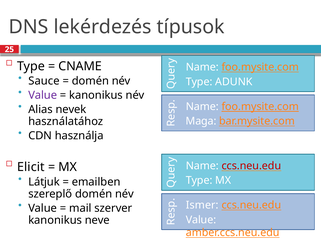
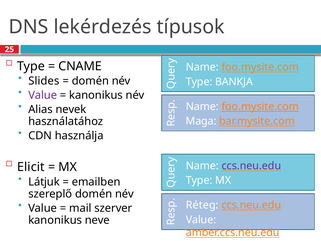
Sauce: Sauce -> Slides
ADUNK: ADUNK -> BANKJA
ccs.neu.edu at (251, 166) colour: red -> purple
Ismer: Ismer -> Réteg
